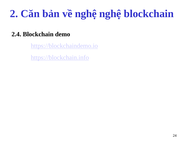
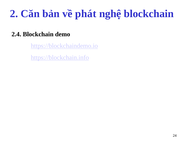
về nghệ: nghệ -> phát
